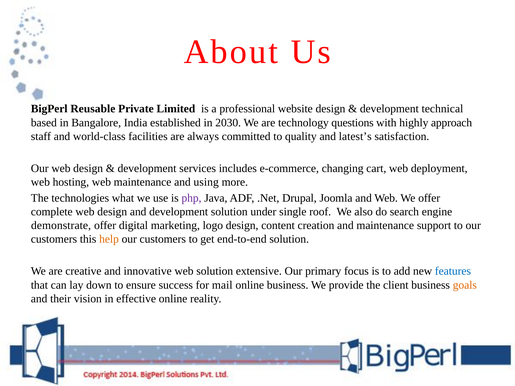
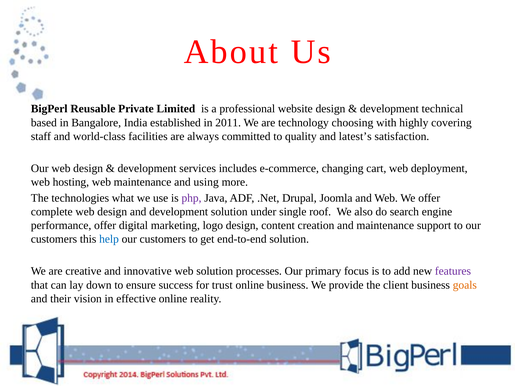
2030: 2030 -> 2011
questions: questions -> choosing
approach: approach -> covering
demonstrate: demonstrate -> performance
help colour: orange -> blue
extensive: extensive -> processes
features colour: blue -> purple
mail: mail -> trust
